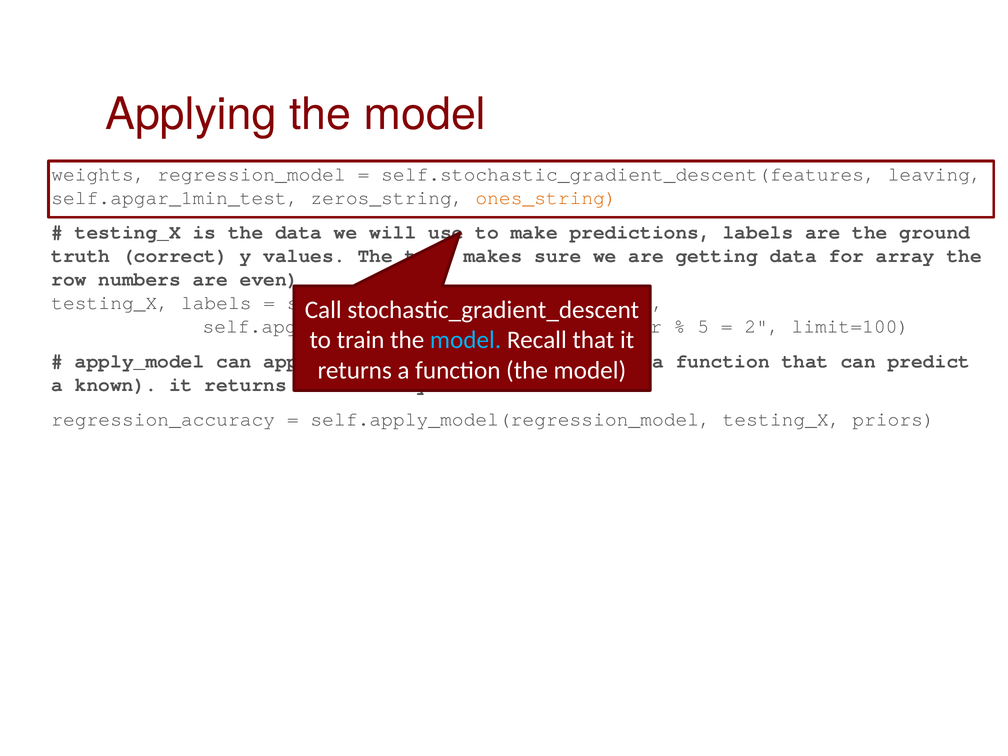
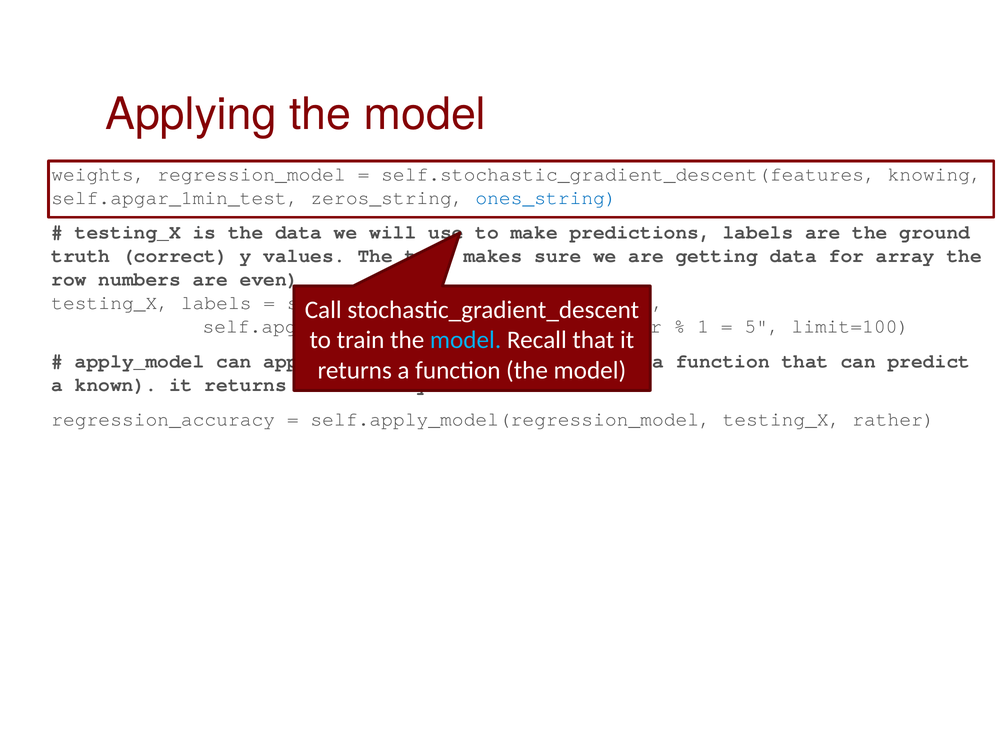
leaving: leaving -> knowing
ones_string colour: orange -> blue
5: 5 -> 1
2: 2 -> 5
priors: priors -> rather
